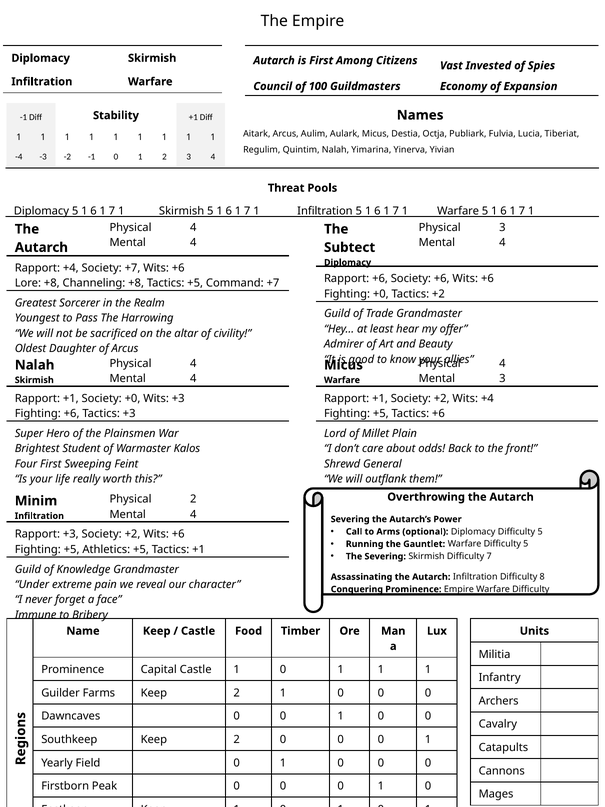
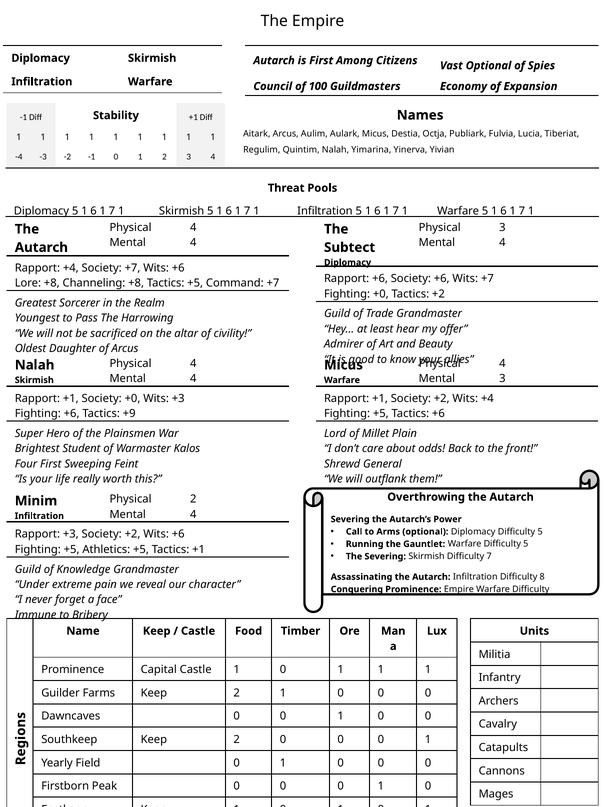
Vast Invested: Invested -> Optional
+6 Wits +6: +6 -> +7
Tactics +3: +3 -> +9
